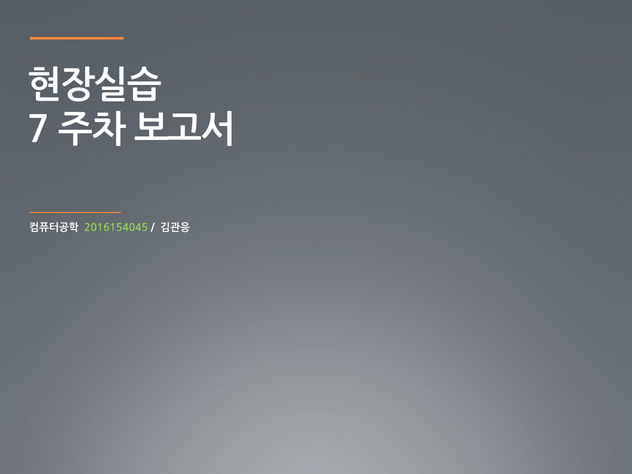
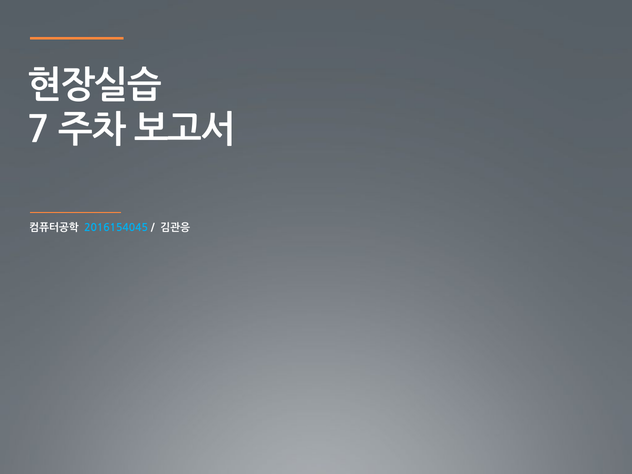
2016154045 colour: light green -> light blue
